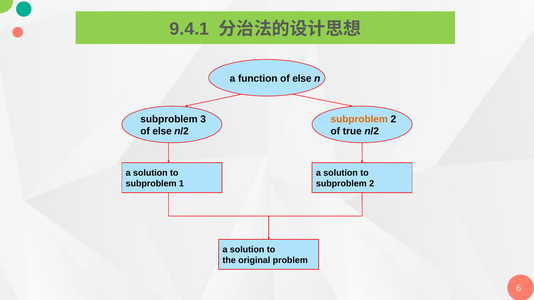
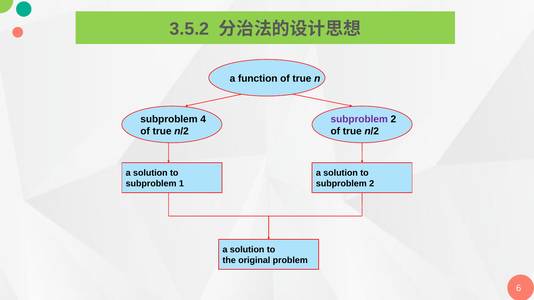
9.4.1: 9.4.1 -> 3.5.2
else at (302, 79): else -> true
3: 3 -> 4
subproblem at (359, 119) colour: orange -> purple
else at (162, 131): else -> true
